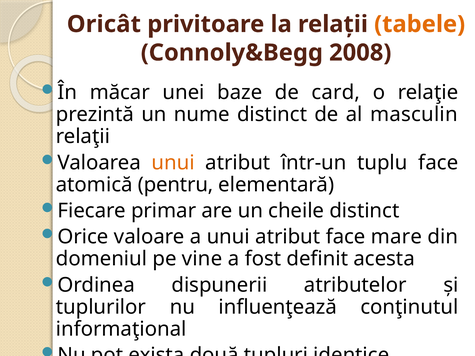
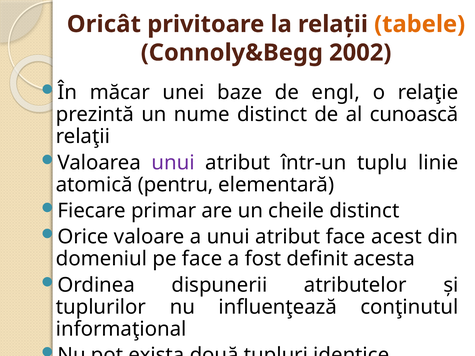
2008: 2008 -> 2002
card: card -> engl
masculin: masculin -> cunoască
unui at (173, 163) colour: orange -> purple
tuplu face: face -> linie
mare: mare -> acest
pe vine: vine -> face
